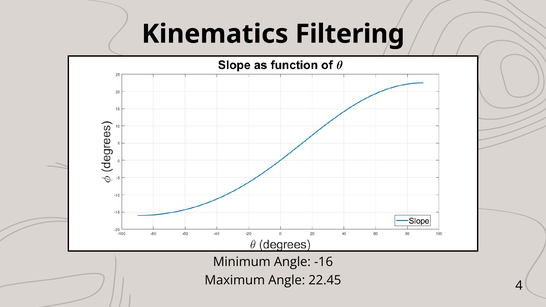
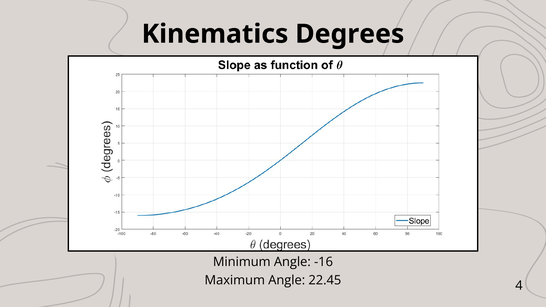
Filtering: Filtering -> Degrees
